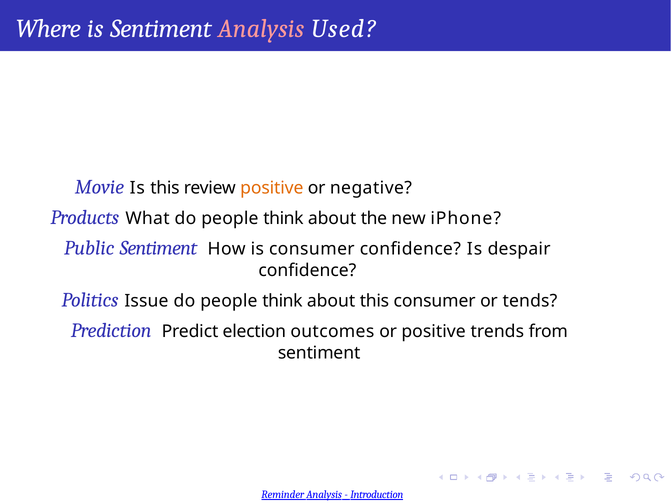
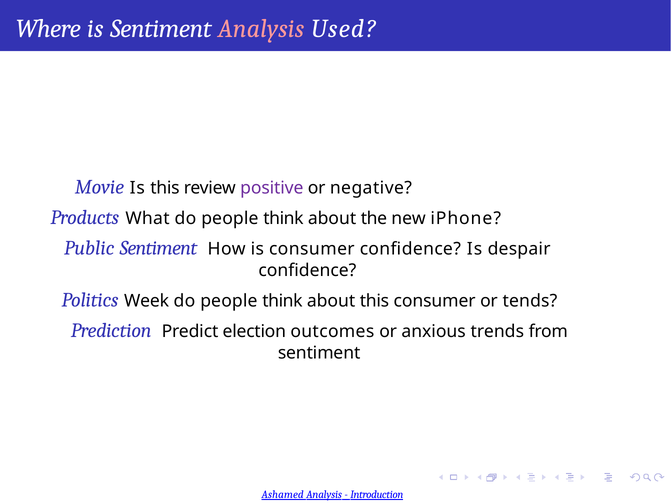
positive at (272, 188) colour: orange -> purple
Politics Issue: Issue -> Week
or positive: positive -> anxious
Reminder: Reminder -> Ashamed
